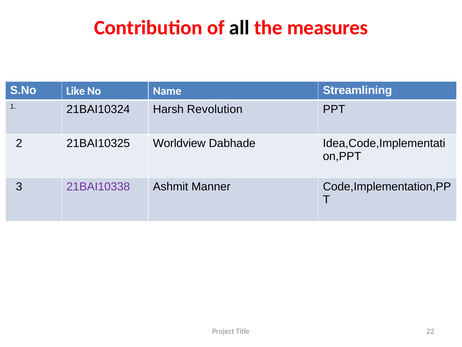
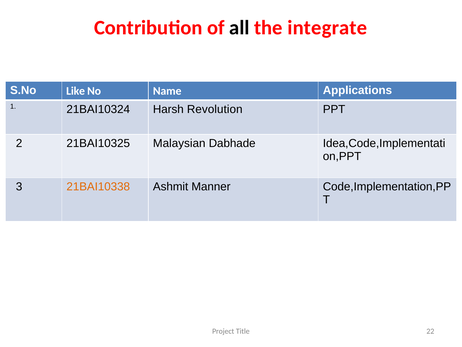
measures: measures -> integrate
Streamlining: Streamlining -> Applications
Worldview: Worldview -> Malaysian
21BAI10338 colour: purple -> orange
